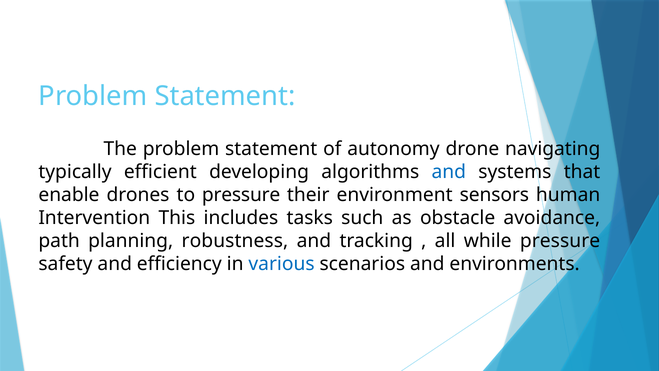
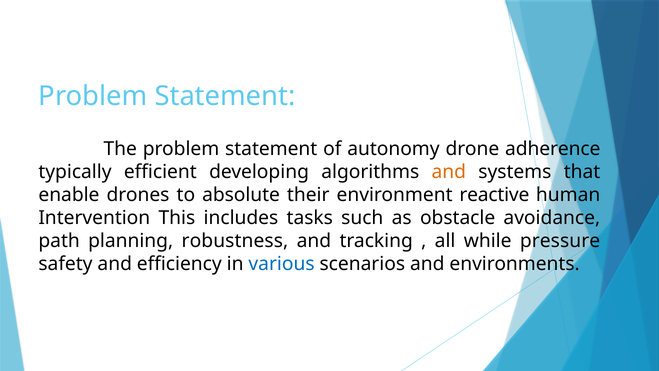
navigating: navigating -> adherence
and at (449, 172) colour: blue -> orange
to pressure: pressure -> absolute
sensors: sensors -> reactive
